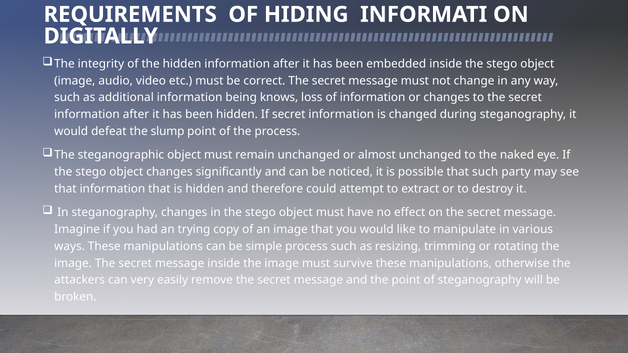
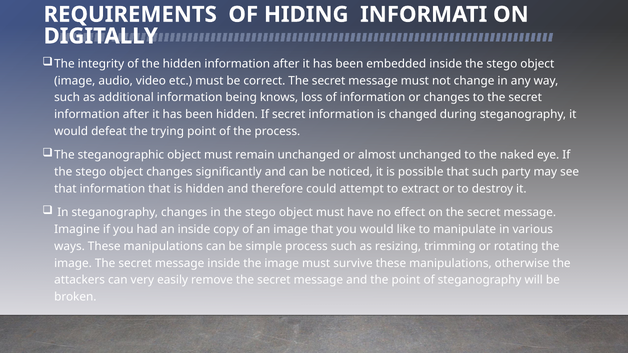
slump: slump -> trying
an trying: trying -> inside
